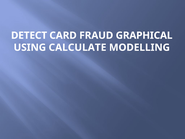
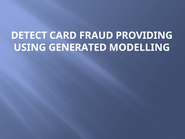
GRAPHICAL: GRAPHICAL -> PROVIDING
CALCULATE: CALCULATE -> GENERATED
